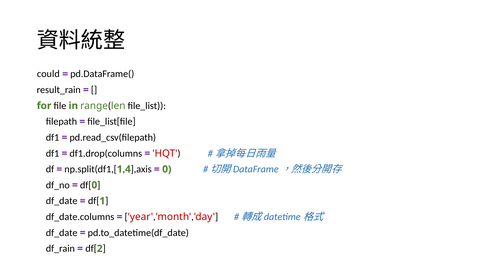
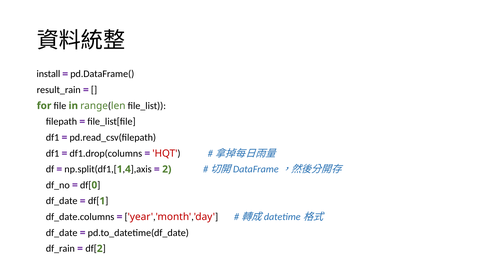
could: could -> install
0 at (167, 169): 0 -> 2
